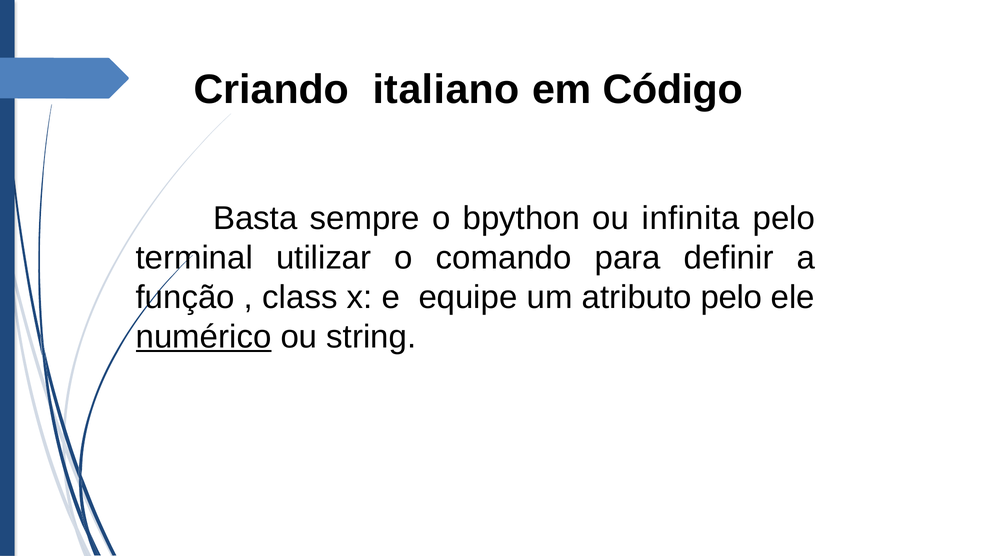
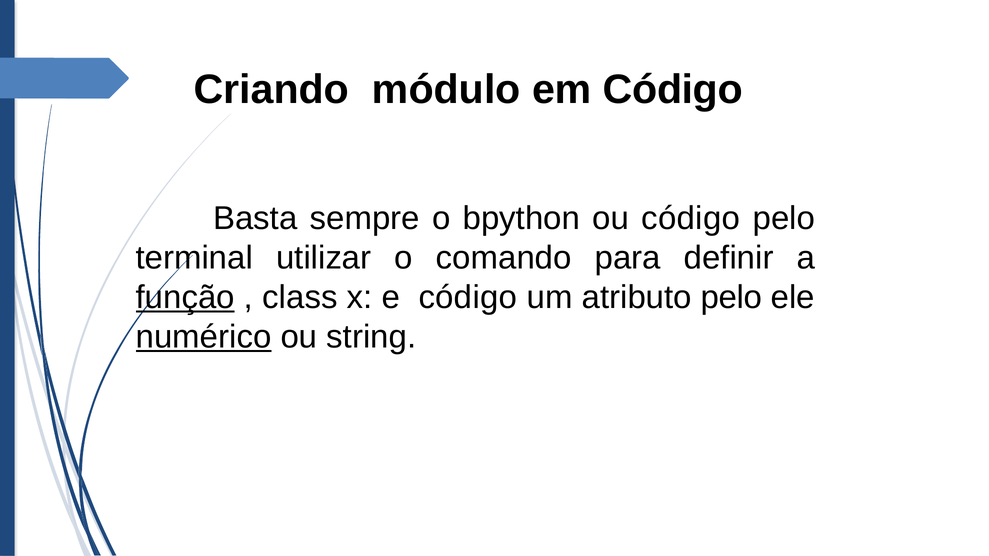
italiano: italiano -> módulo
ou infinita: infinita -> código
função underline: none -> present
e equipe: equipe -> código
